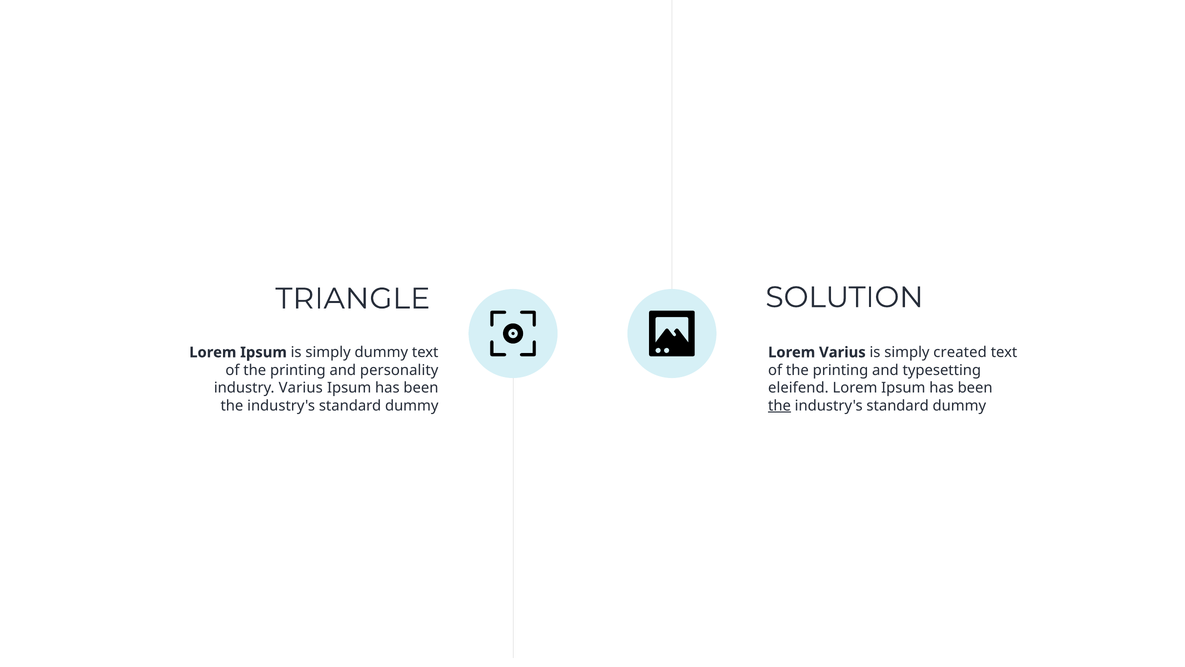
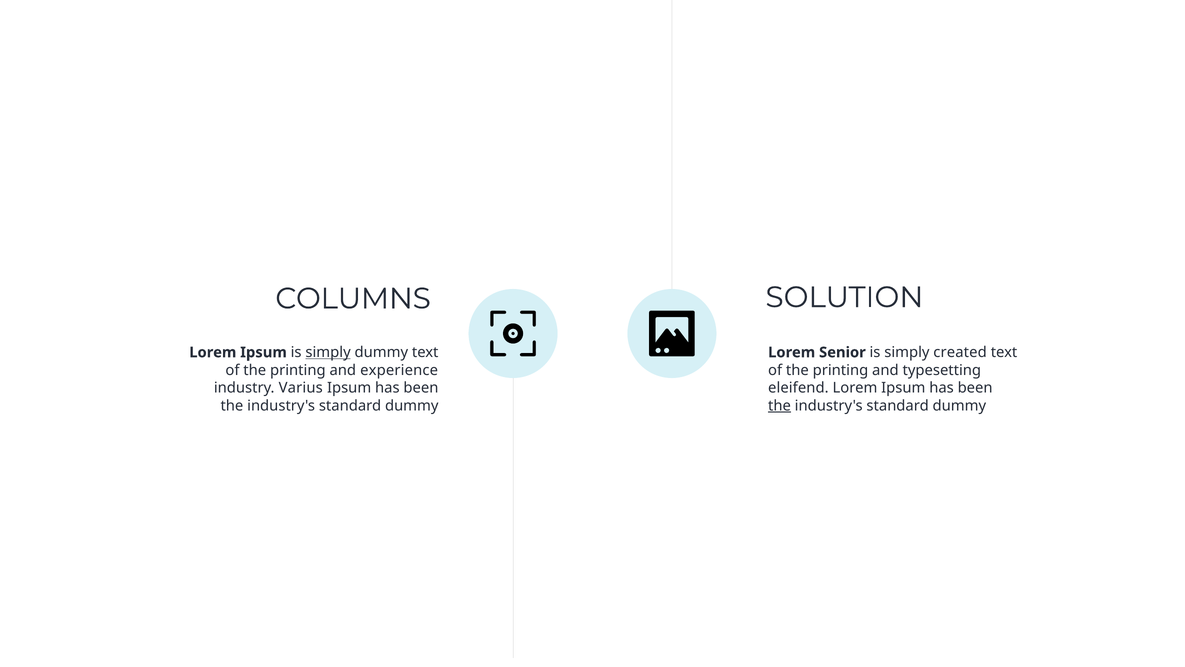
TRIANGLE: TRIANGLE -> COLUMNS
simply at (328, 352) underline: none -> present
Lorem Varius: Varius -> Senior
personality: personality -> experience
